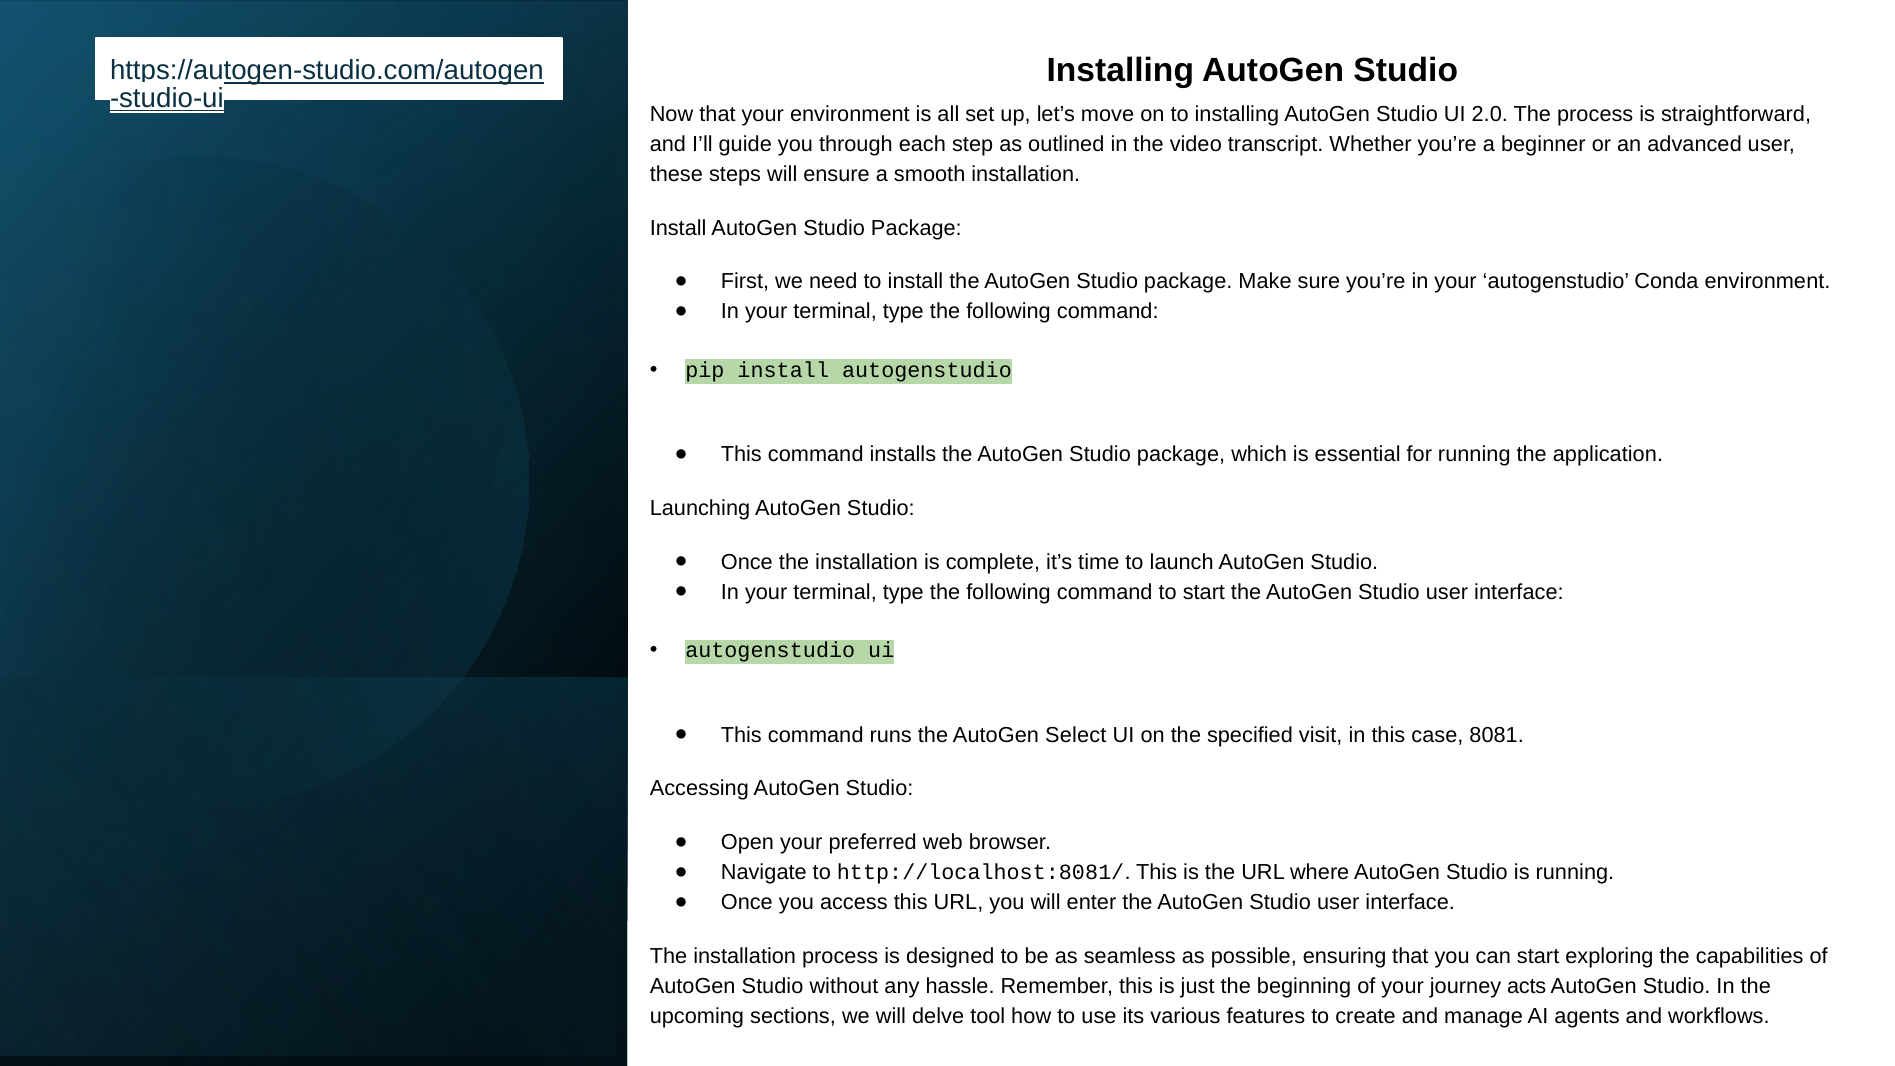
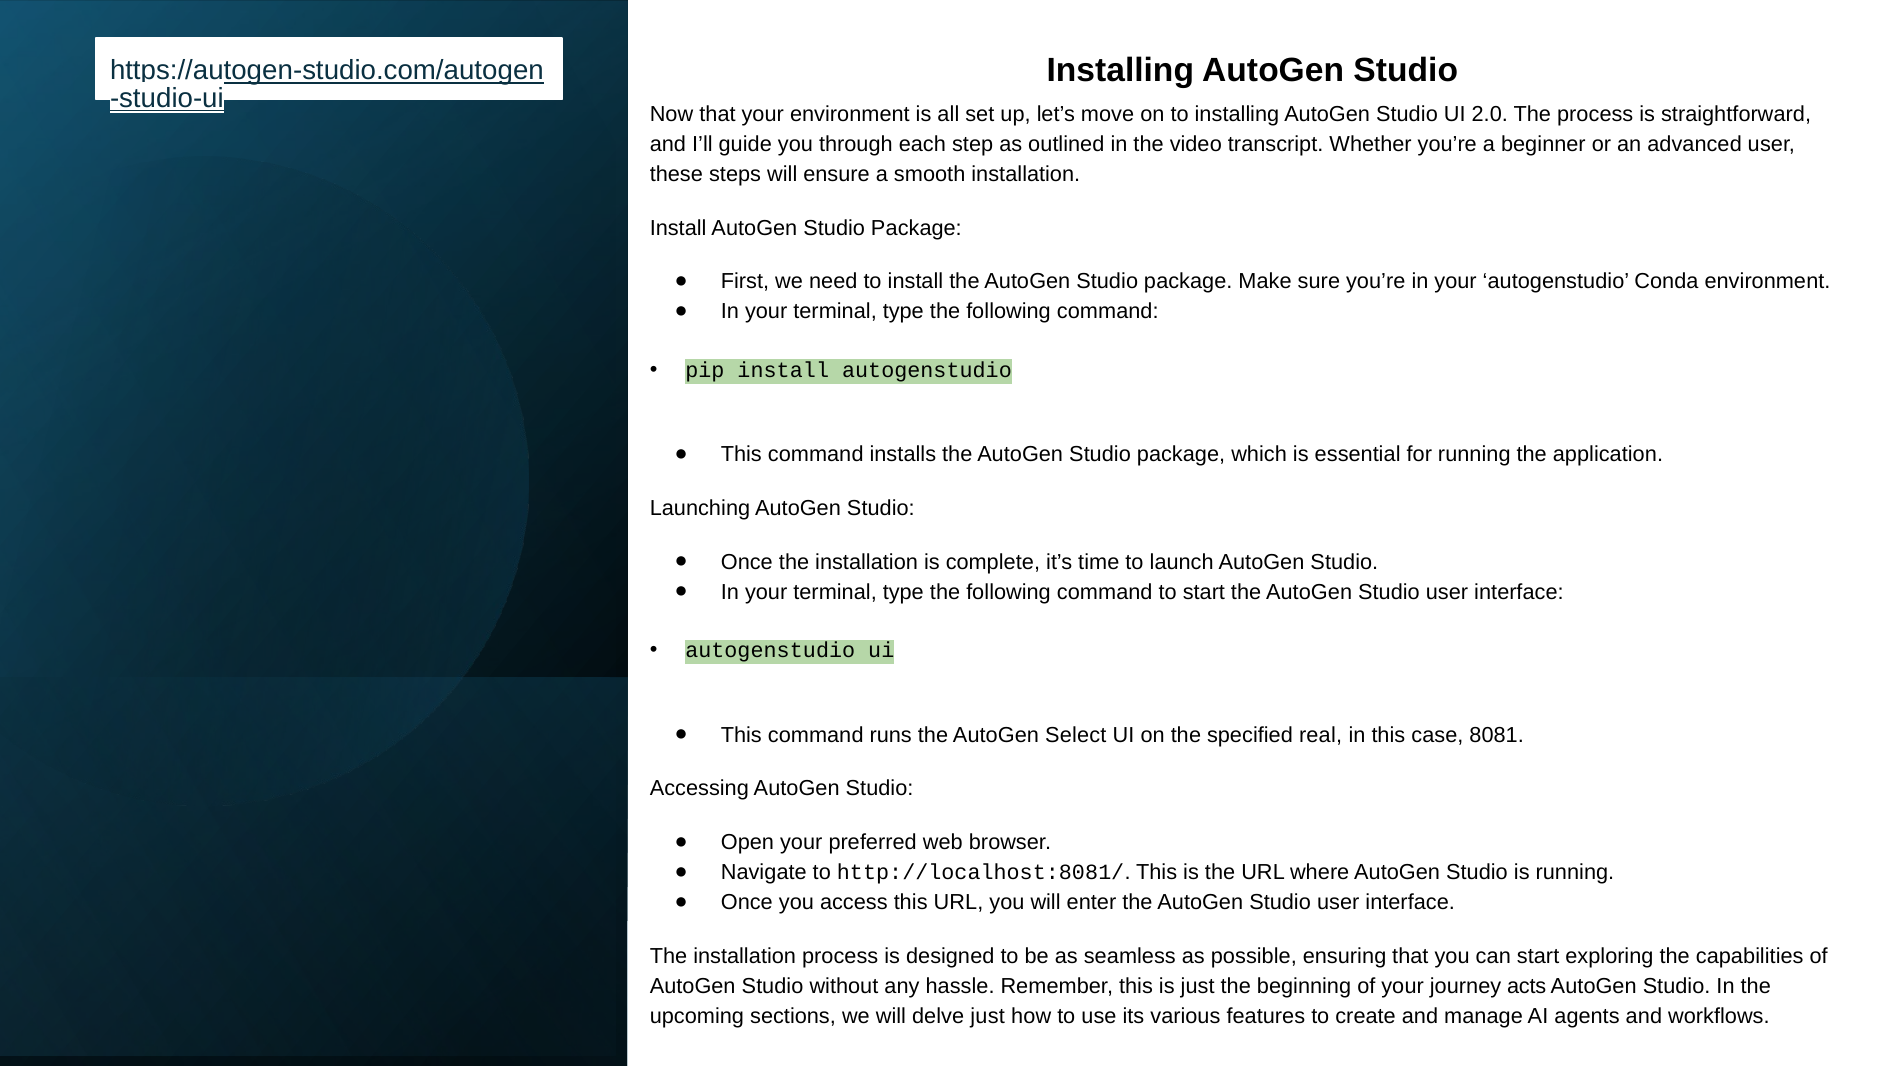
visit: visit -> real
delve tool: tool -> just
